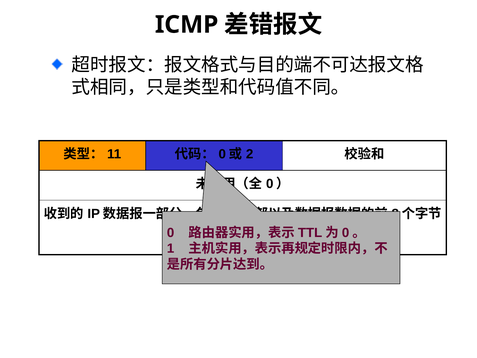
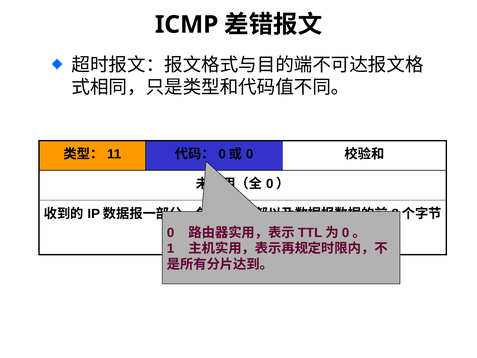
2 at (250, 154): 2 -> 0
